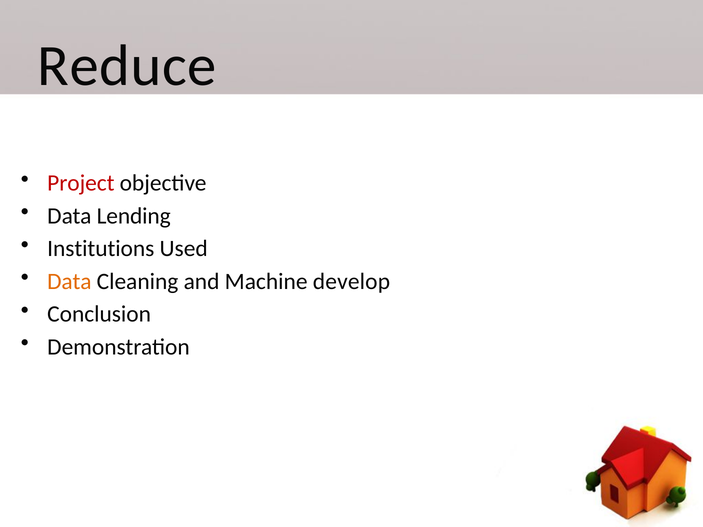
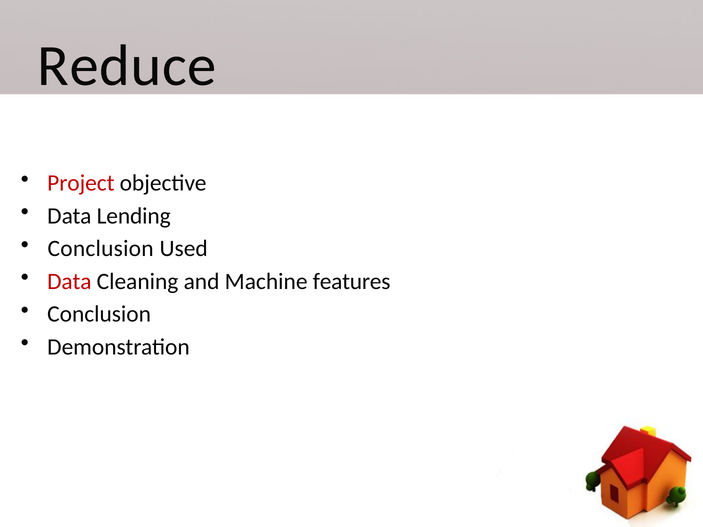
Institutions at (101, 249): Institutions -> Conclusion
Data at (69, 282) colour: orange -> red
develop: develop -> features
